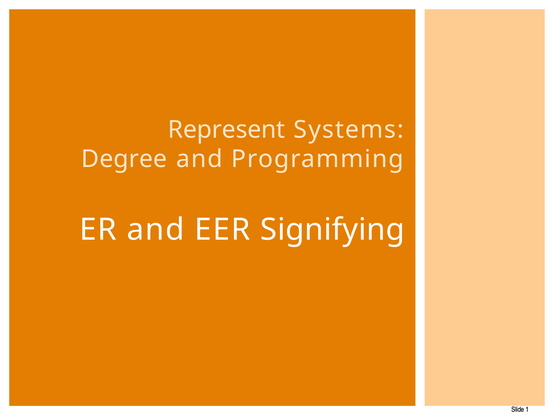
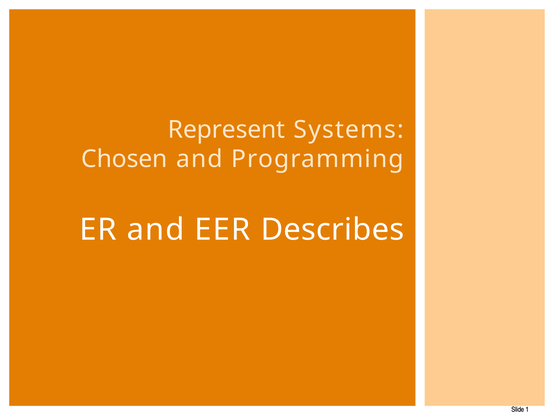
Degree: Degree -> Chosen
Signifying: Signifying -> Describes
